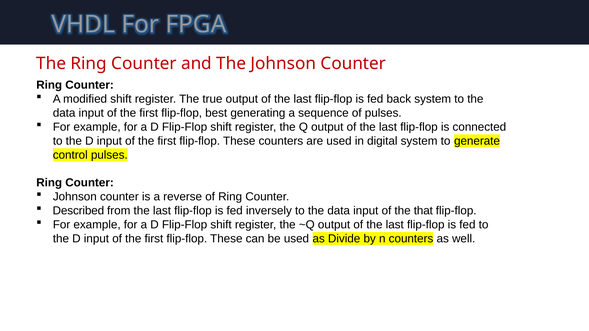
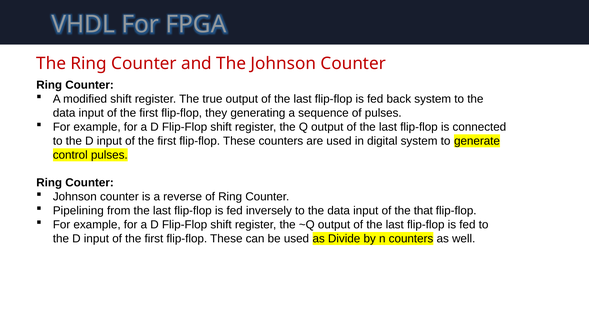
best: best -> they
Described: Described -> Pipelining
